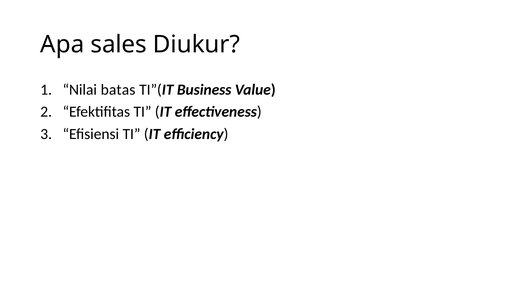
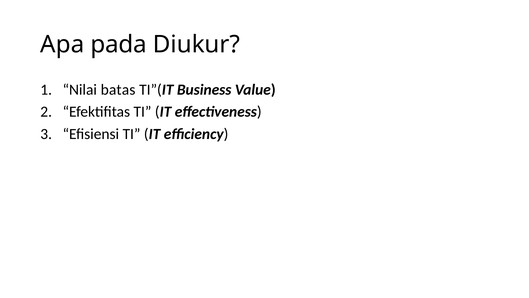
sales: sales -> pada
